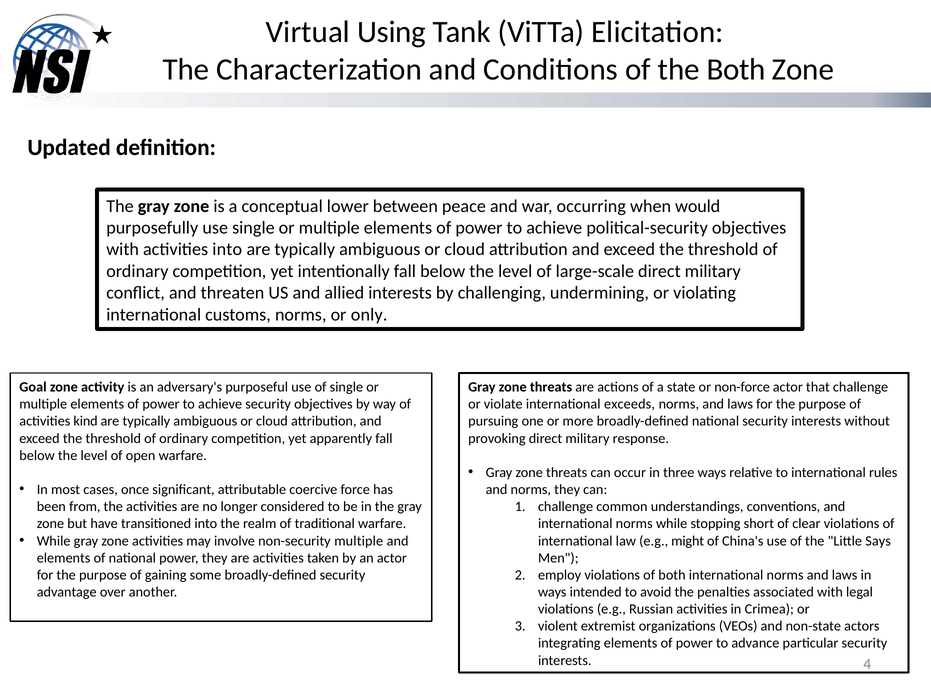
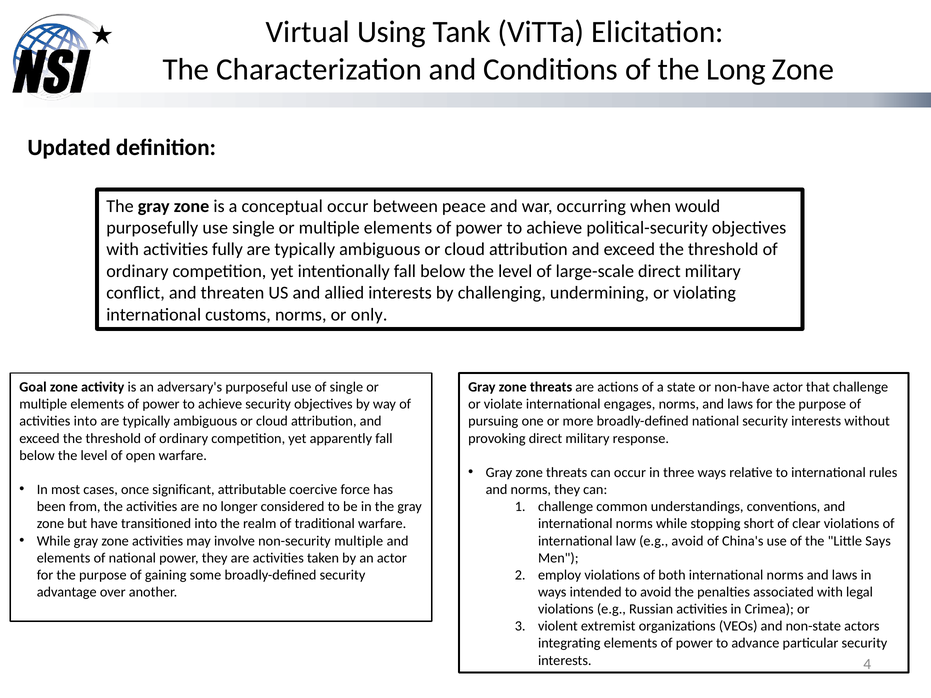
the Both: Both -> Long
conceptual lower: lower -> occur
activities into: into -> fully
non-force: non-force -> non-have
exceeds: exceeds -> engages
activities kind: kind -> into
e.g might: might -> avoid
